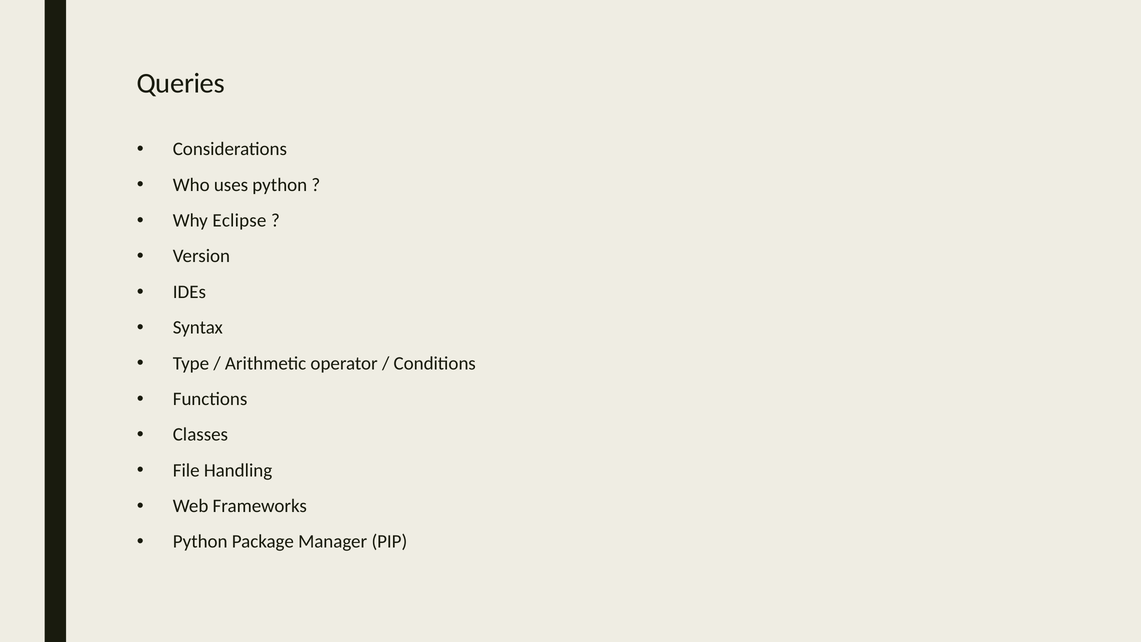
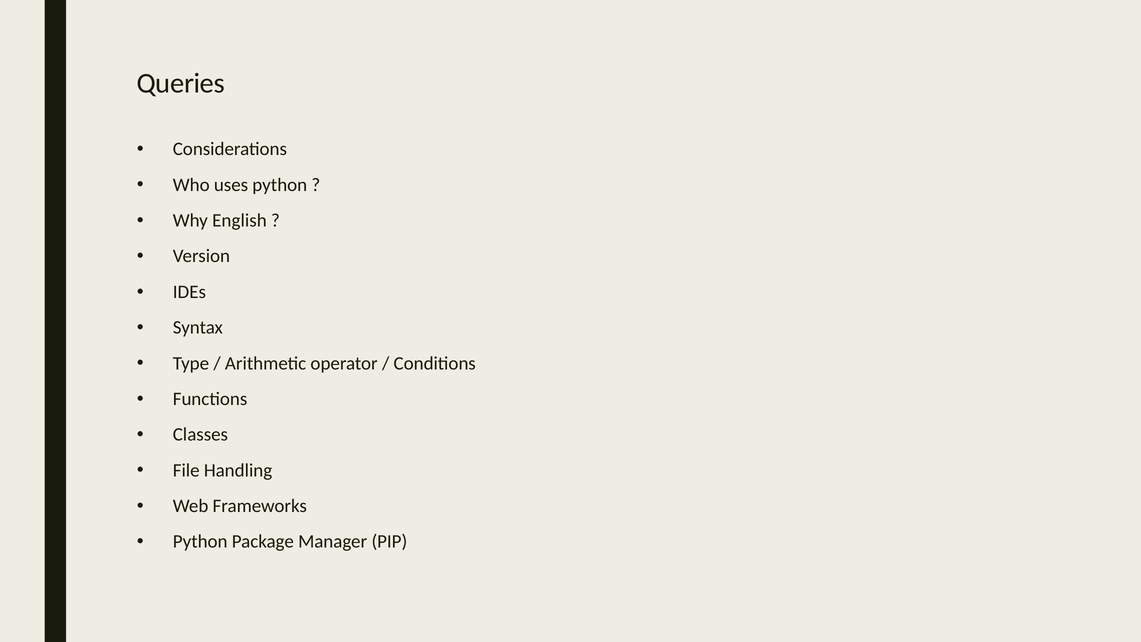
Eclipse: Eclipse -> English
